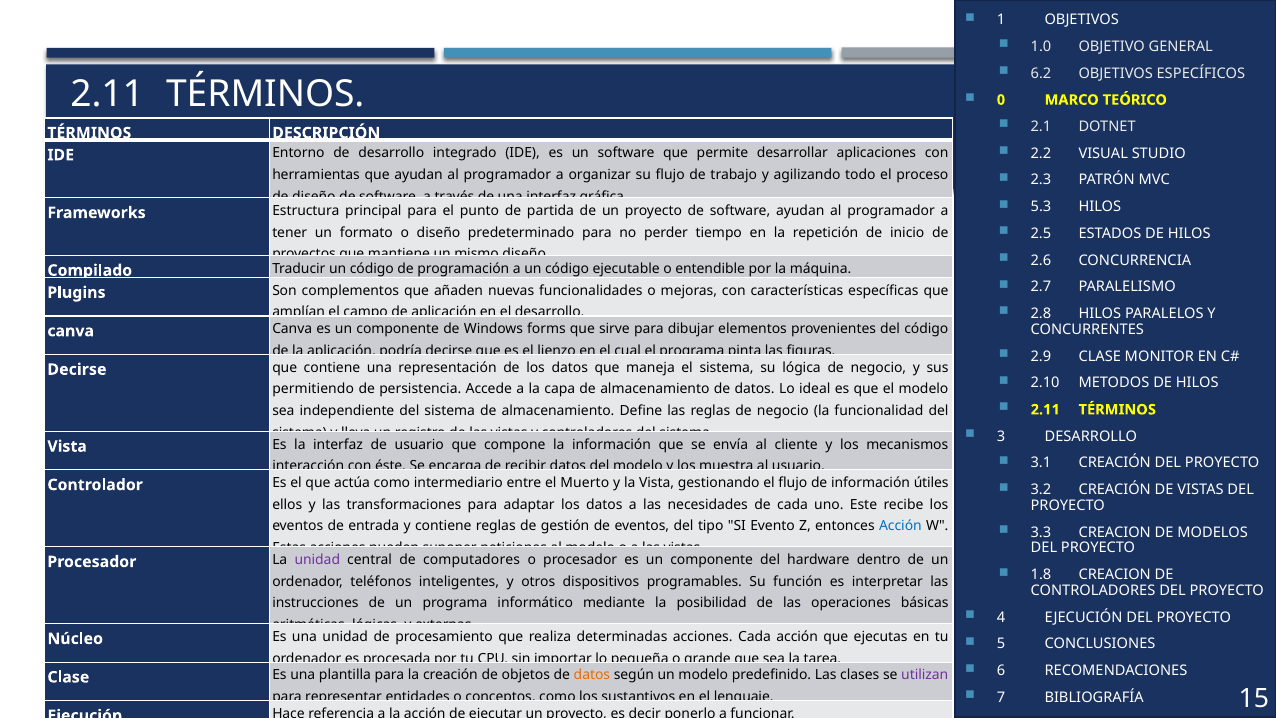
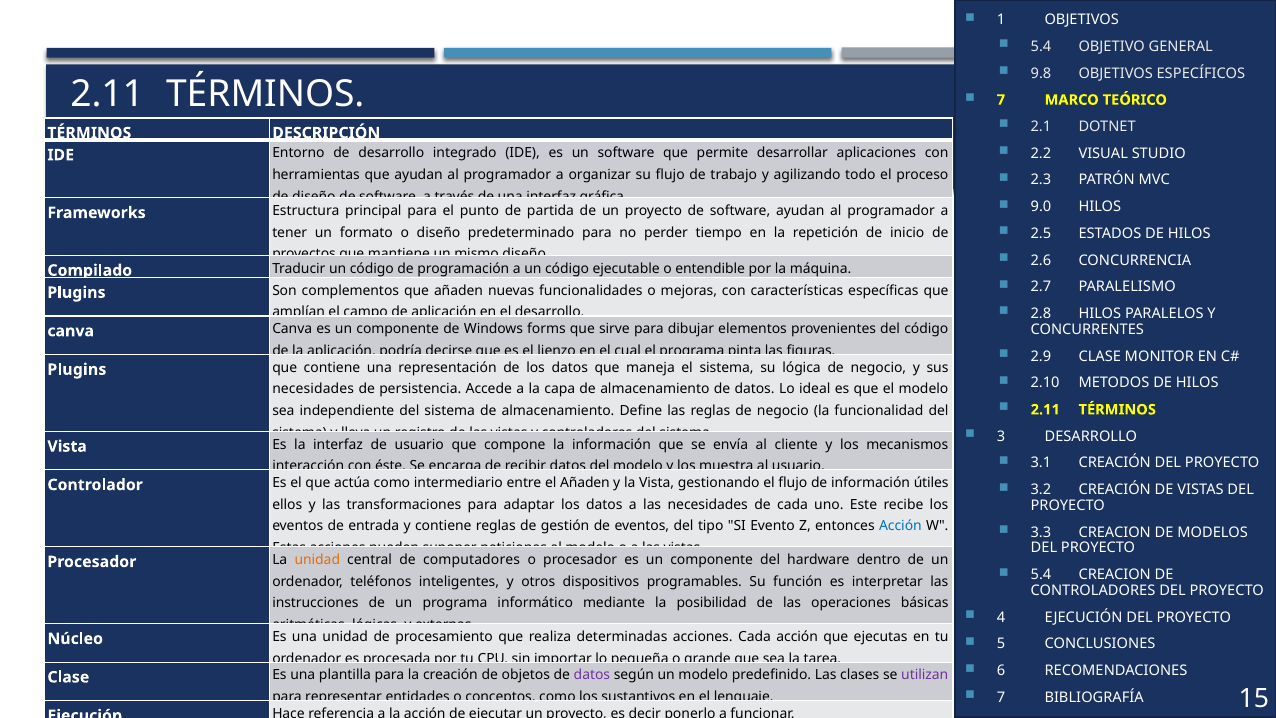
1.0 at (1041, 46): 1.0 -> 5.4
6.2: 6.2 -> 9.8
0 at (1001, 100): 0 -> 7
5.3: 5.3 -> 9.0
Decirse at (77, 369): Decirse -> Plugins
permitiendo at (313, 389): permitiendo -> necesidades
el Muerto: Muerto -> Añaden
unidad at (317, 560) colour: purple -> orange
1.8 at (1041, 575): 1.8 -> 5.4
datos at (592, 675) colour: orange -> purple
